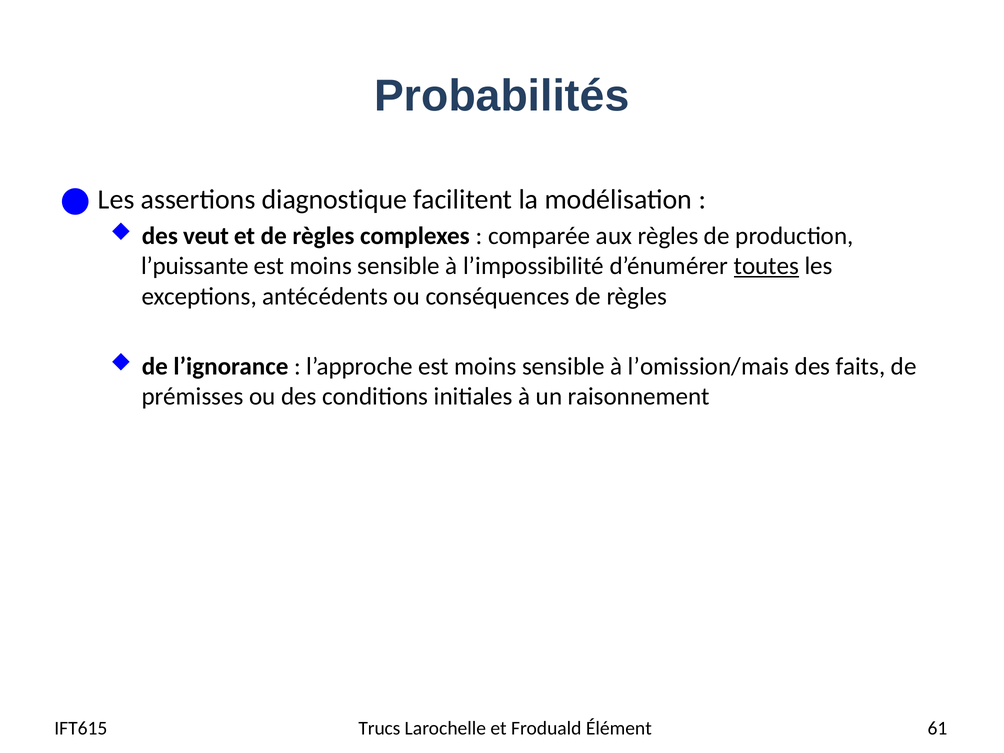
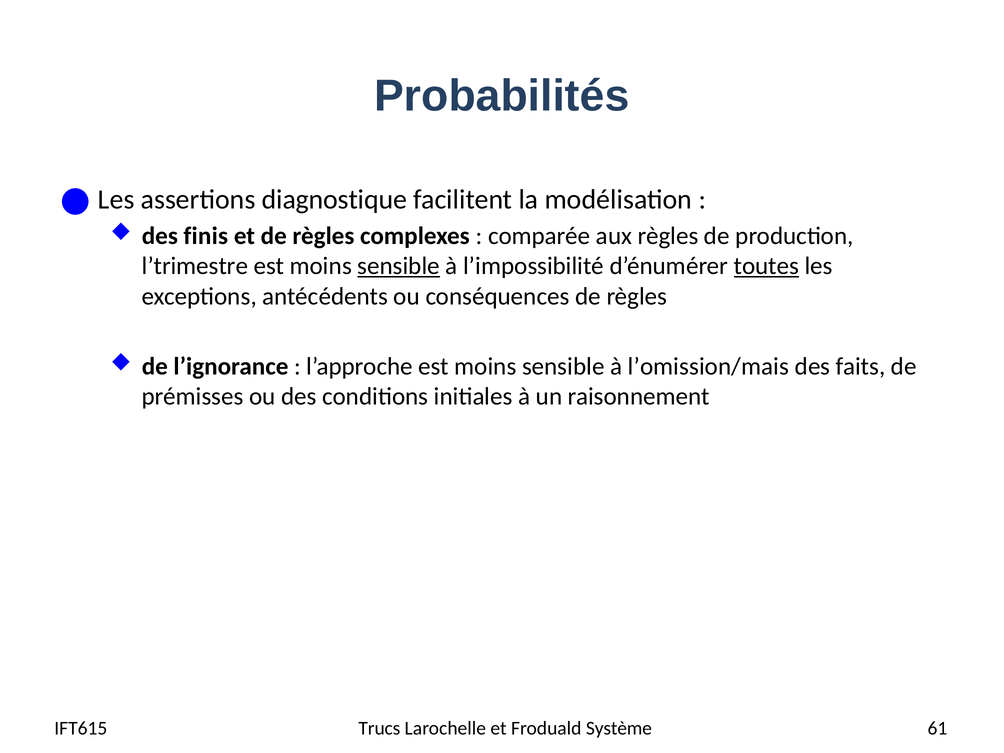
veut: veut -> finis
l’puissante: l’puissante -> l’trimestre
sensible at (399, 266) underline: none -> present
Élément: Élément -> Système
